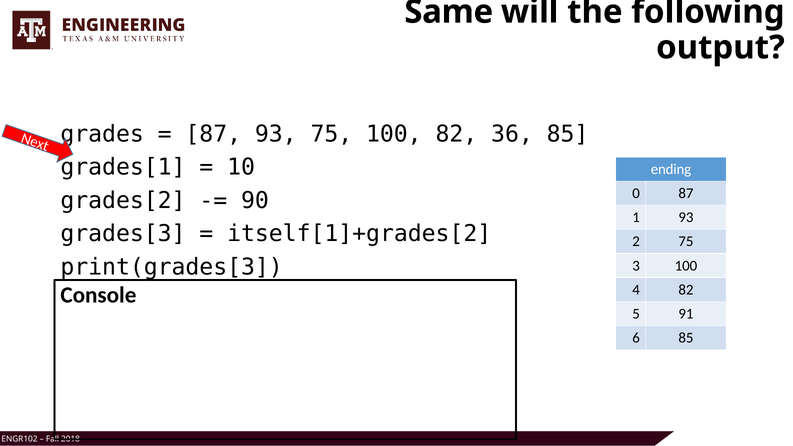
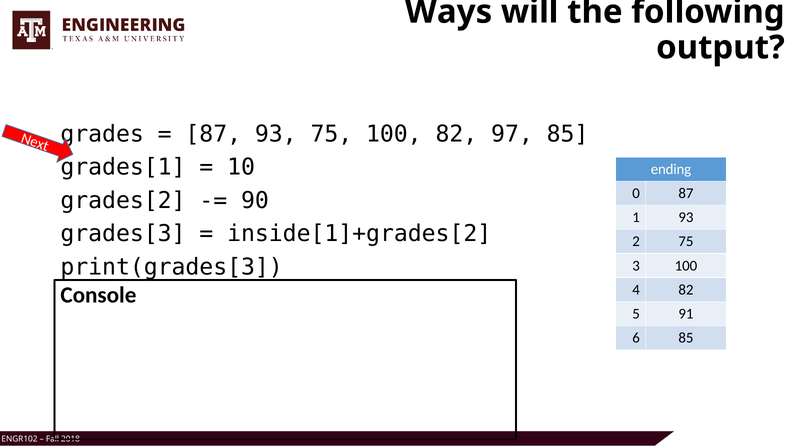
Same: Same -> Ways
36: 36 -> 97
itself[1]+grades[2: itself[1]+grades[2 -> inside[1]+grades[2
